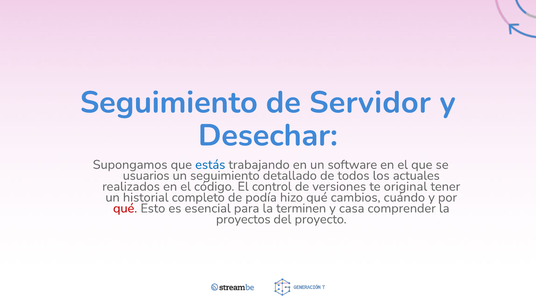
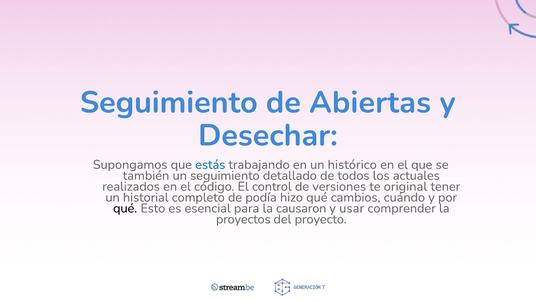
Servidor: Servidor -> Abiertas
software: software -> histórico
usuarios: usuarios -> también
qué at (125, 209) colour: red -> black
terminen: terminen -> causaron
casa: casa -> usar
